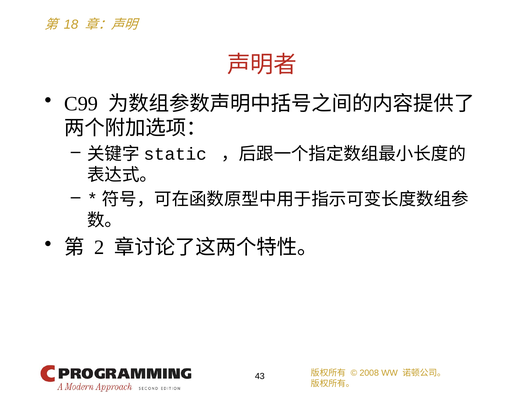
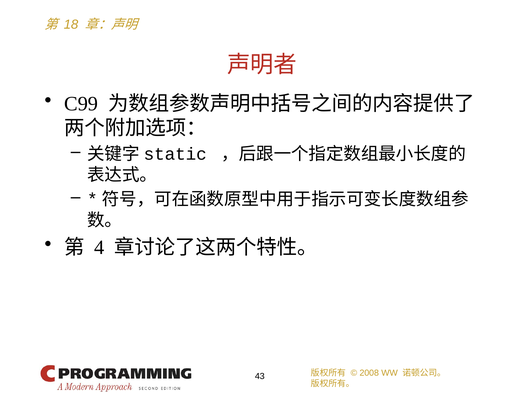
2: 2 -> 4
